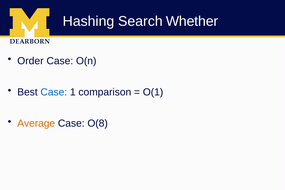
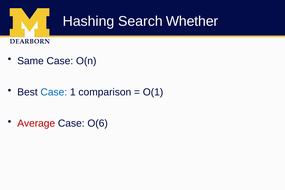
Order: Order -> Same
Average colour: orange -> red
O(8: O(8 -> O(6
